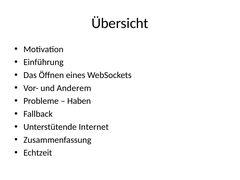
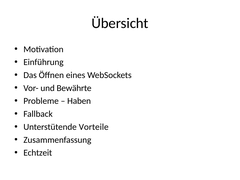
Anderem: Anderem -> Bewährte
Internet: Internet -> Vorteile
